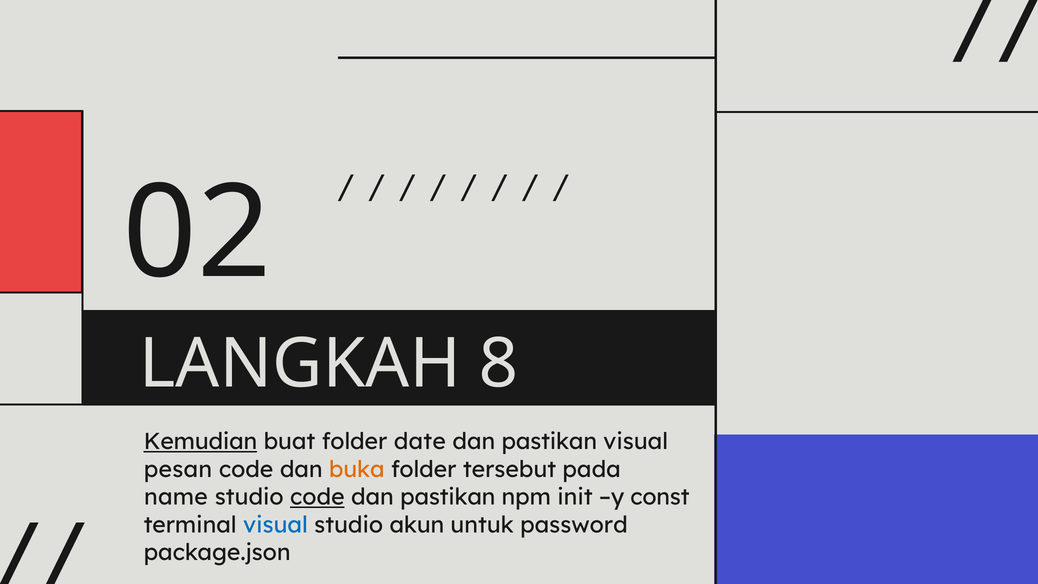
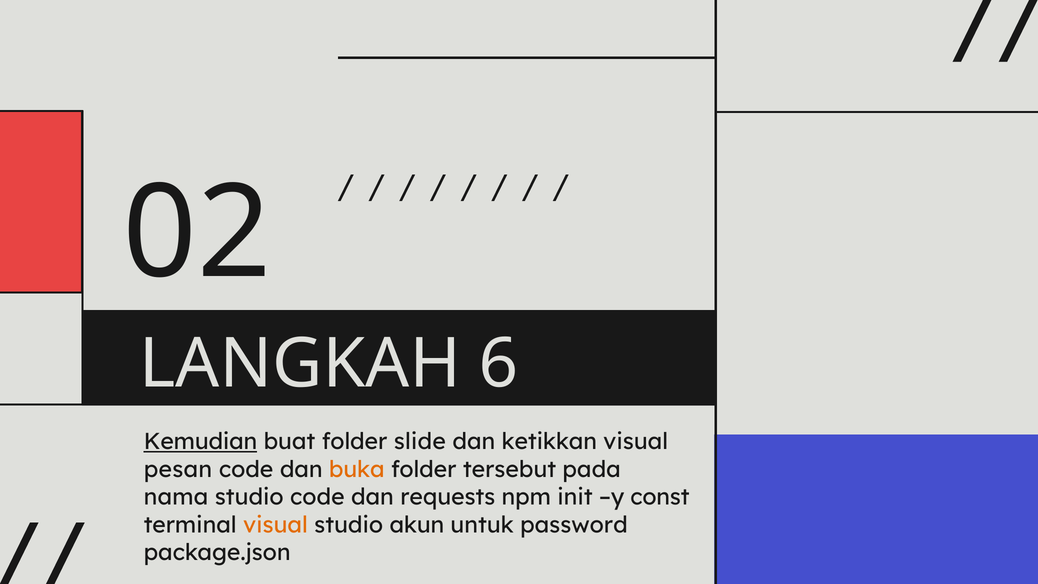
8: 8 -> 6
date: date -> slide
pastikan at (549, 442): pastikan -> ketikkan
name: name -> nama
code at (317, 497) underline: present -> none
pastikan at (448, 497): pastikan -> requests
visual at (275, 525) colour: blue -> orange
